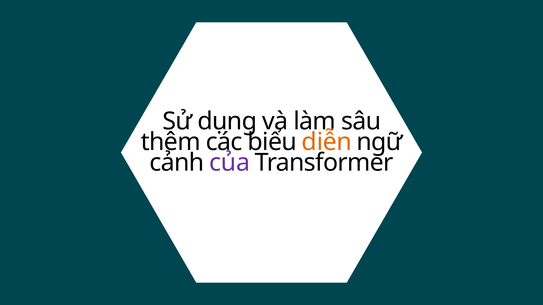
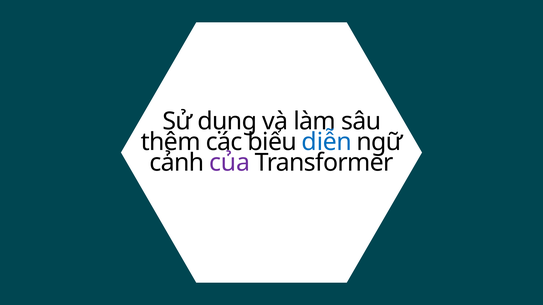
diễn colour: orange -> blue
